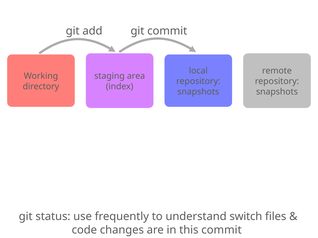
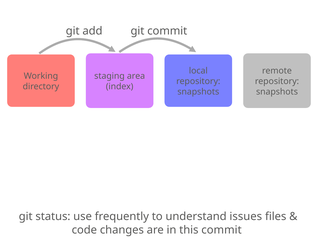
switch: switch -> issues
